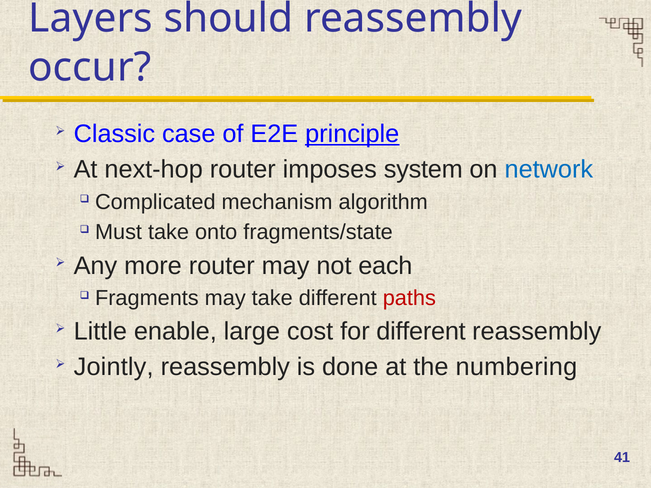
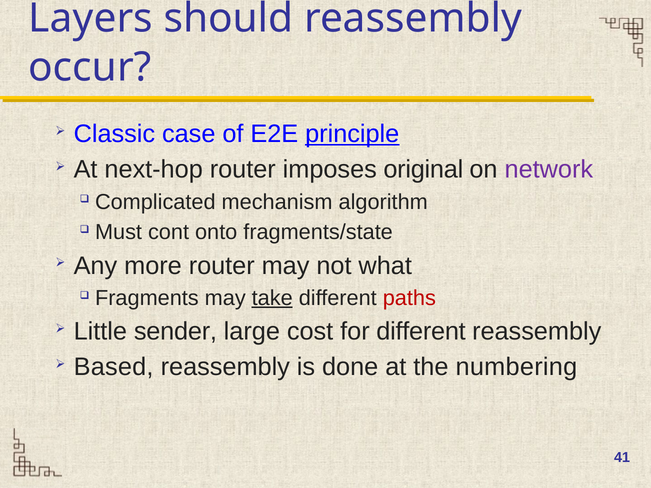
system: system -> original
network colour: blue -> purple
Must take: take -> cont
each: each -> what
take at (272, 298) underline: none -> present
enable: enable -> sender
Jointly: Jointly -> Based
